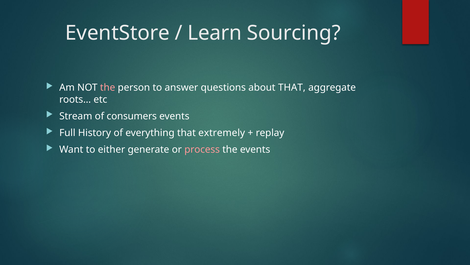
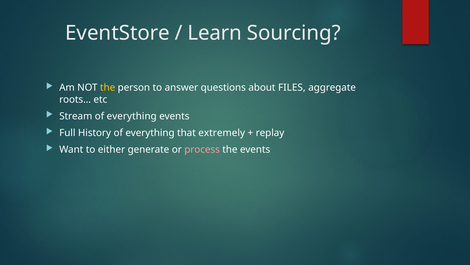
the at (108, 87) colour: pink -> yellow
about THAT: THAT -> FILES
Stream of consumers: consumers -> everything
